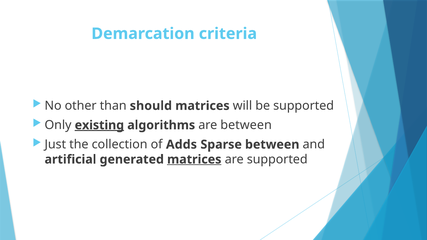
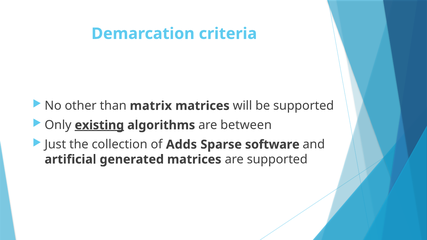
should: should -> matrix
Sparse between: between -> software
matrices at (194, 160) underline: present -> none
